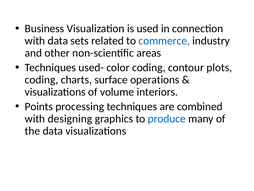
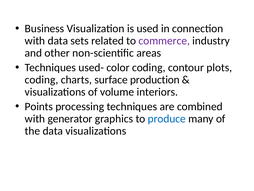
commerce colour: blue -> purple
operations: operations -> production
designing: designing -> generator
